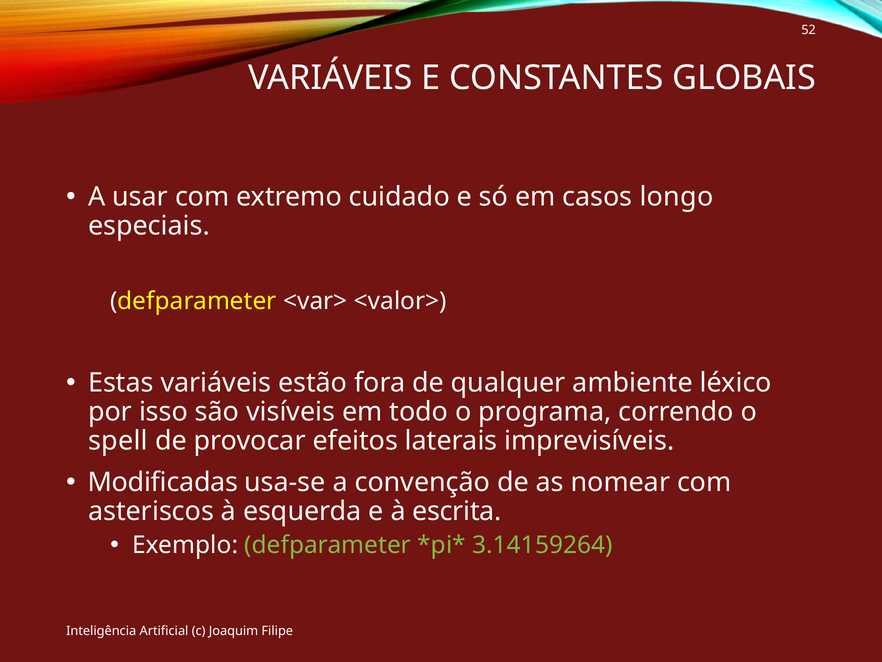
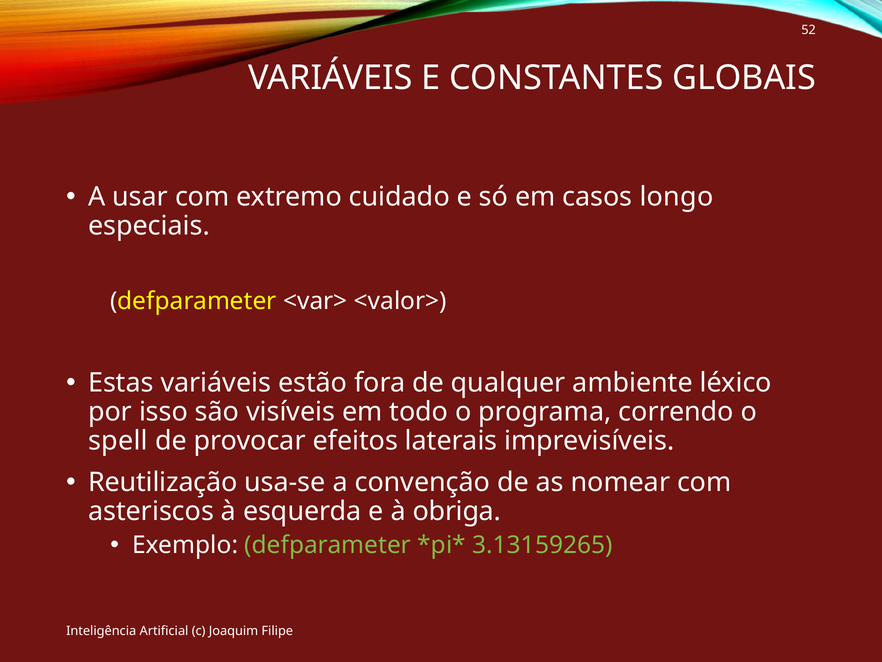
Modificadas: Modificadas -> Reutilização
escrita: escrita -> obriga
3.14159264: 3.14159264 -> 3.13159265
